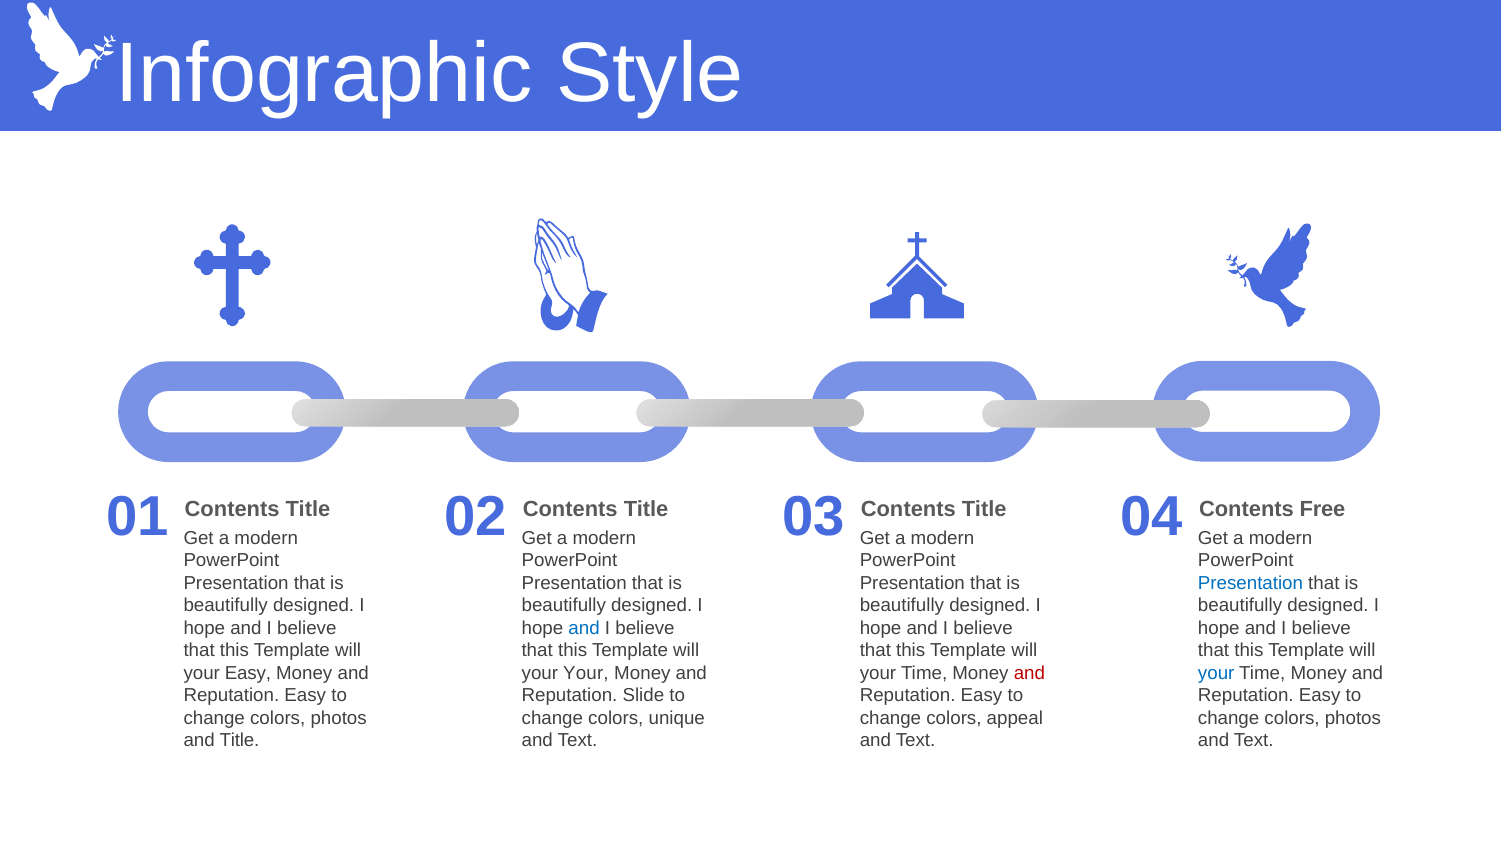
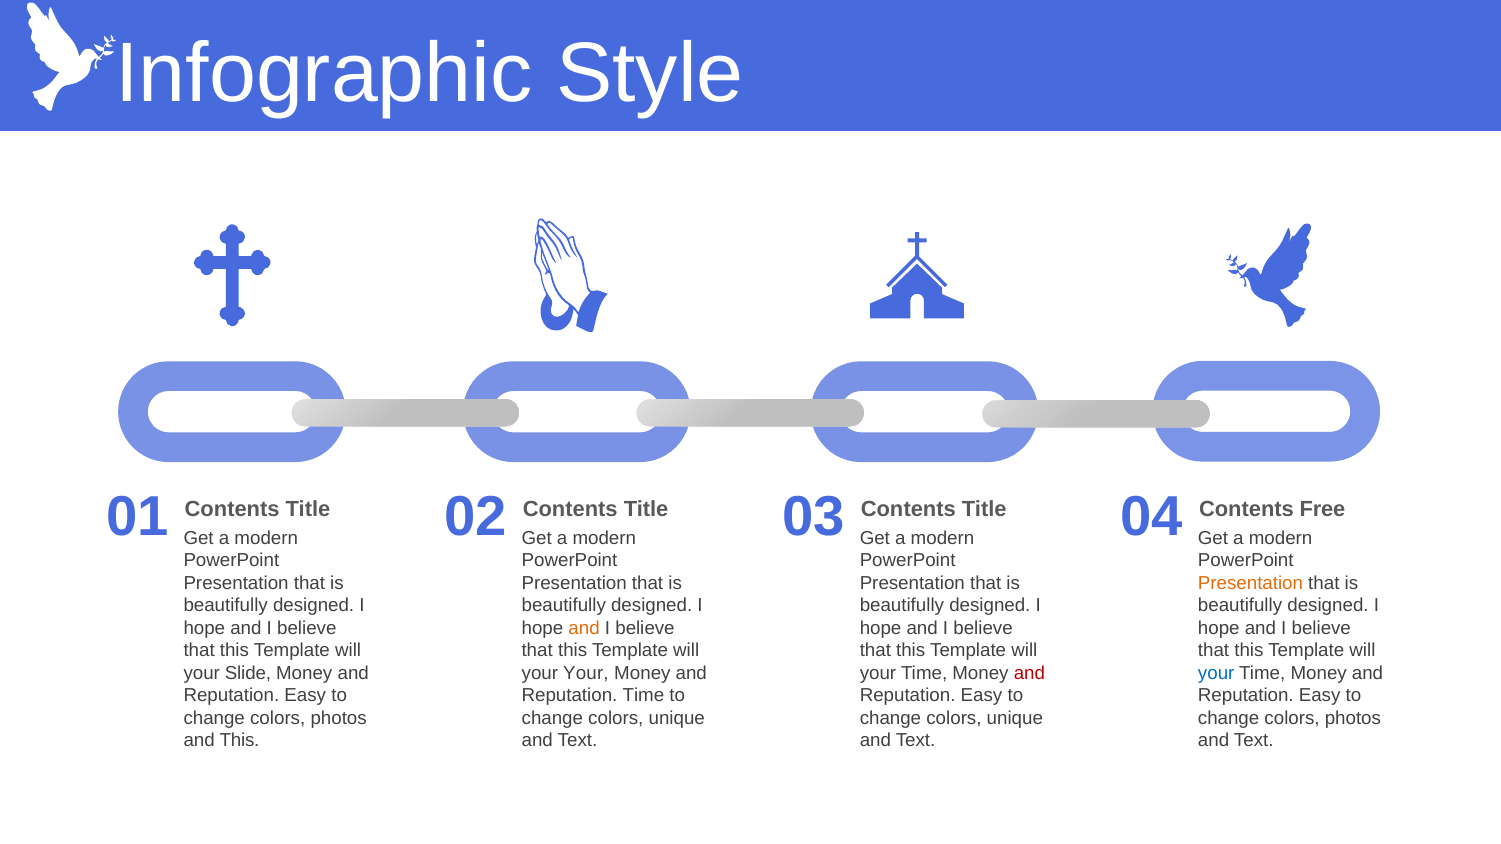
Presentation at (1250, 583) colour: blue -> orange
and at (584, 628) colour: blue -> orange
your Easy: Easy -> Slide
Reputation Slide: Slide -> Time
appeal at (1015, 718): appeal -> unique
and Title: Title -> This
